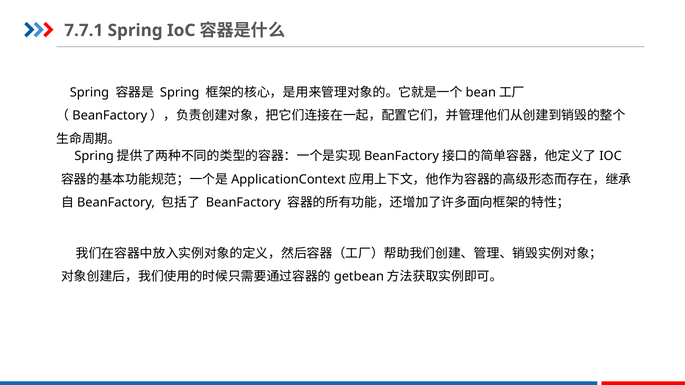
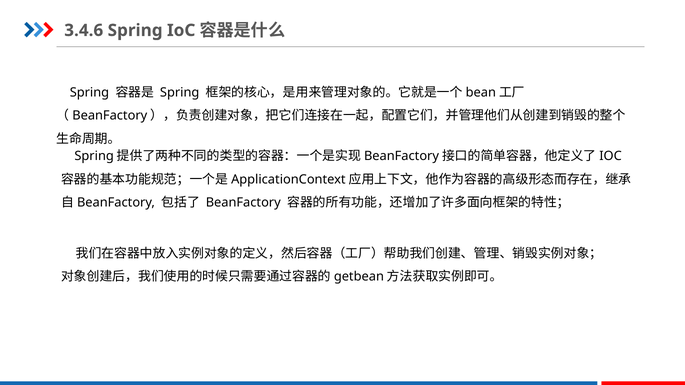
7.7.1: 7.7.1 -> 3.4.6
